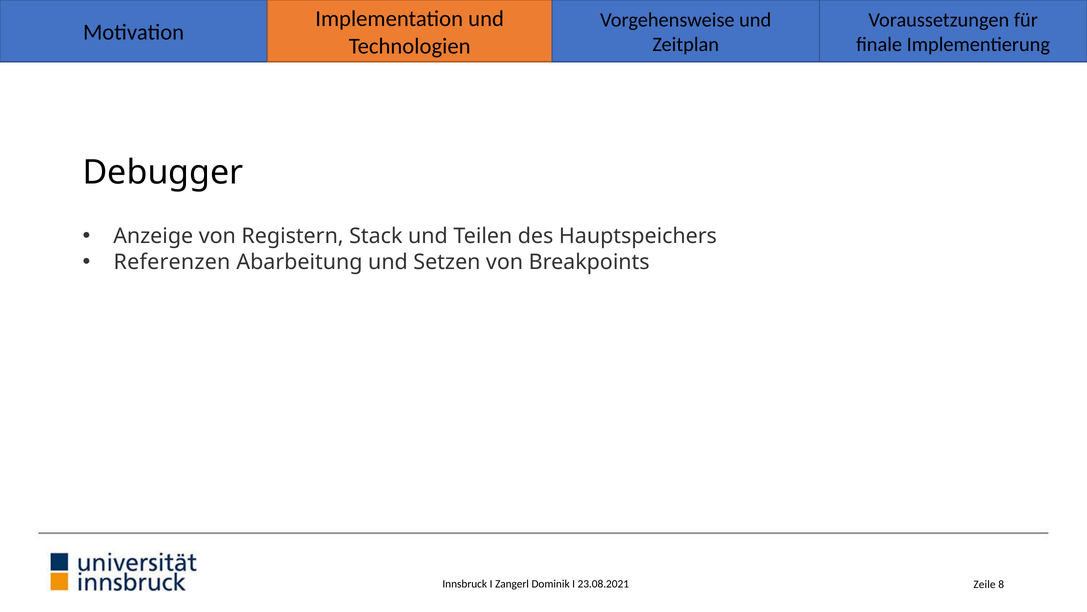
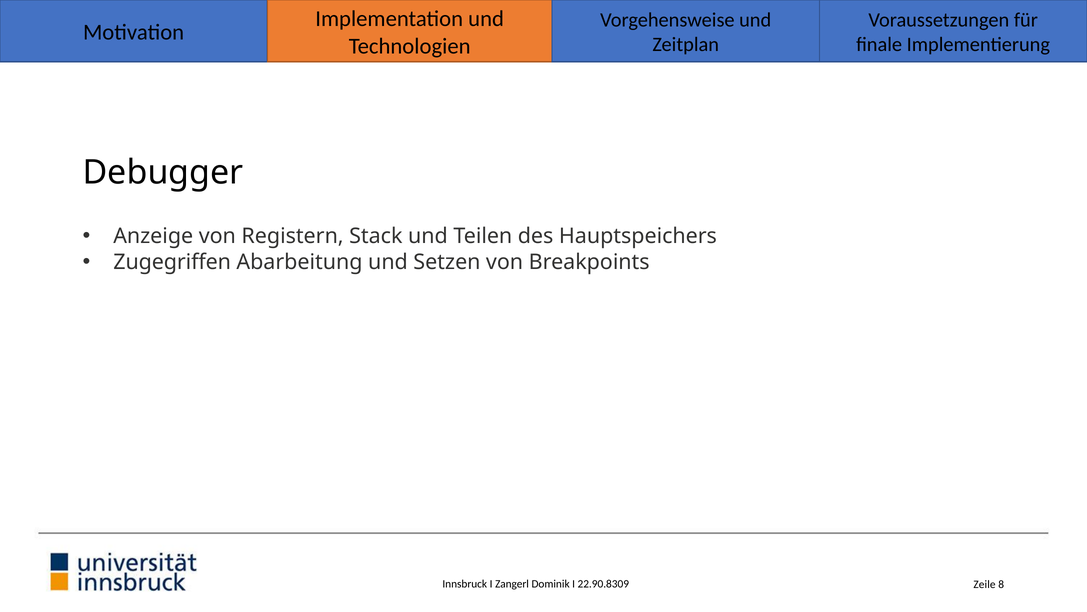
Referenzen: Referenzen -> Zugegriffen
23.08.2021: 23.08.2021 -> 22.90.8309
